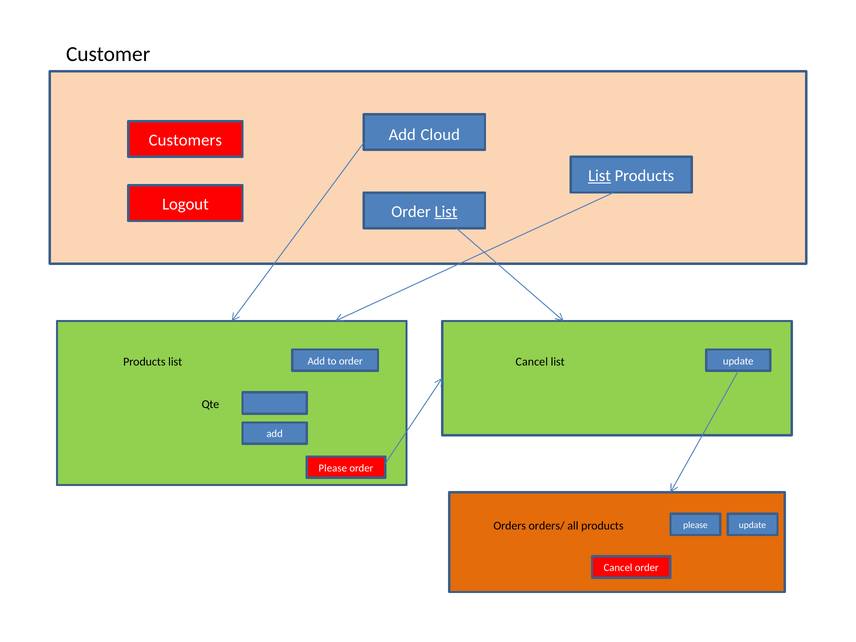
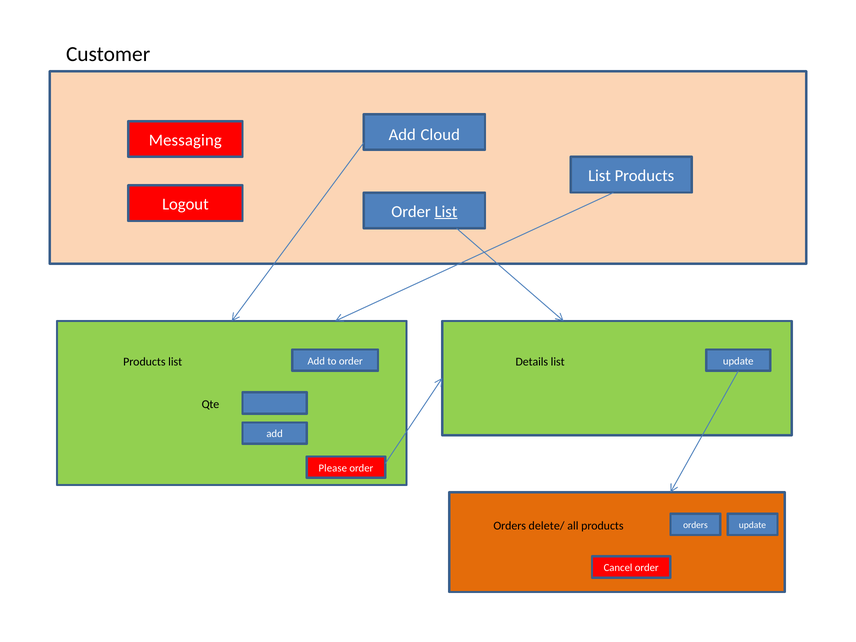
Customers: Customers -> Messaging
List at (600, 176) underline: present -> none
list Cancel: Cancel -> Details
orders/: orders/ -> delete/
please at (695, 525): please -> orders
